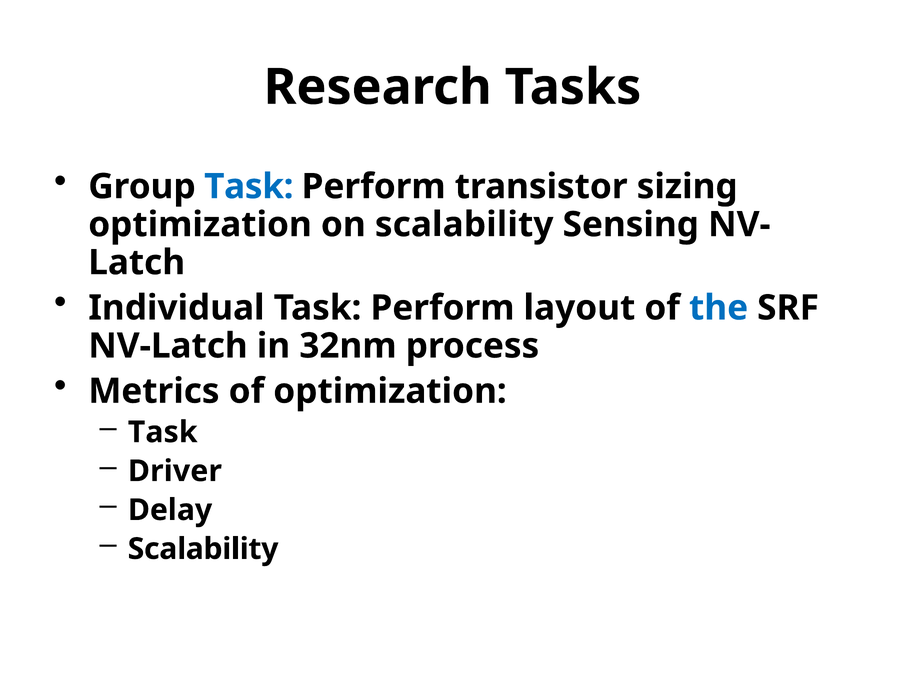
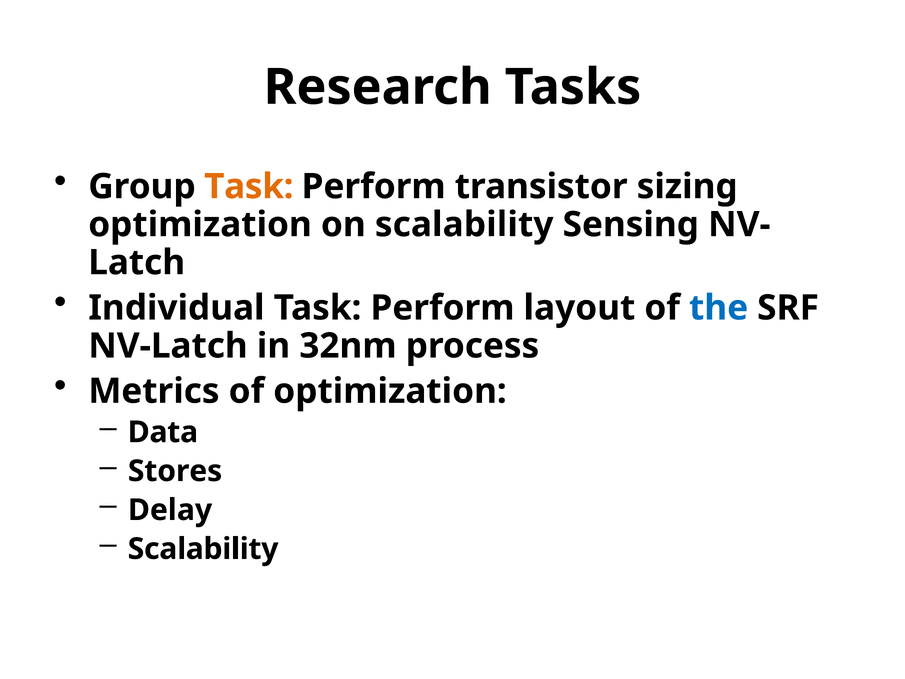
Task at (249, 186) colour: blue -> orange
Task at (163, 432): Task -> Data
Driver: Driver -> Stores
